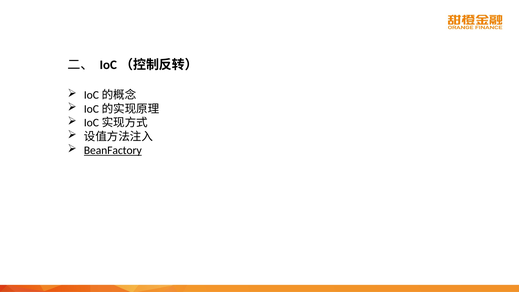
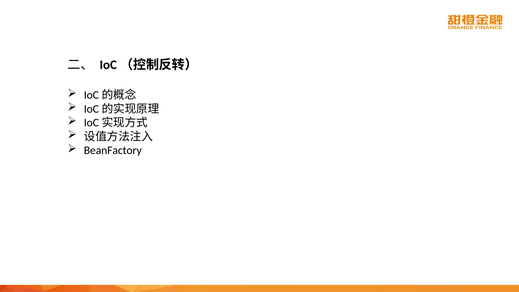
BeanFactory underline: present -> none
